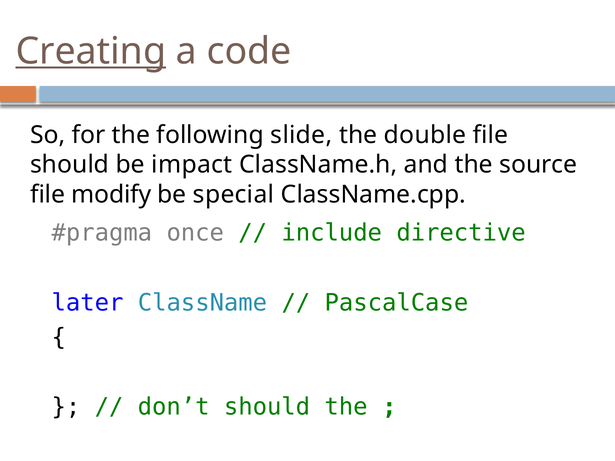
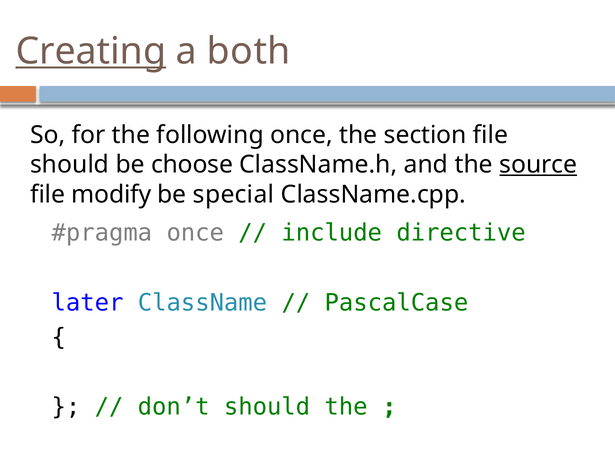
code: code -> both
following slide: slide -> once
double: double -> section
impact: impact -> choose
source underline: none -> present
